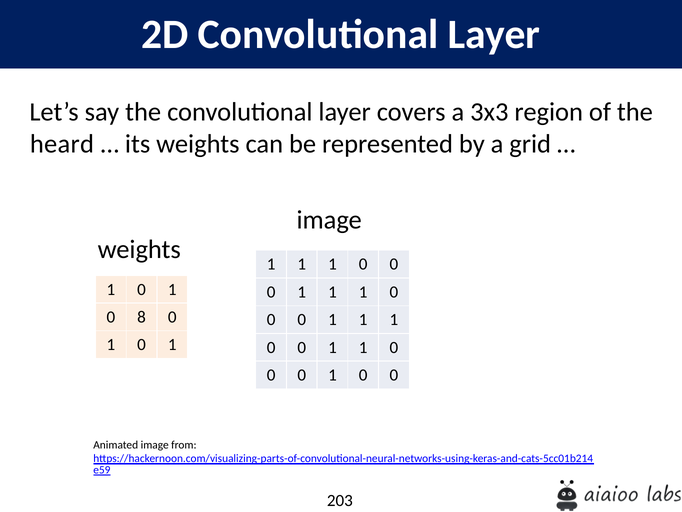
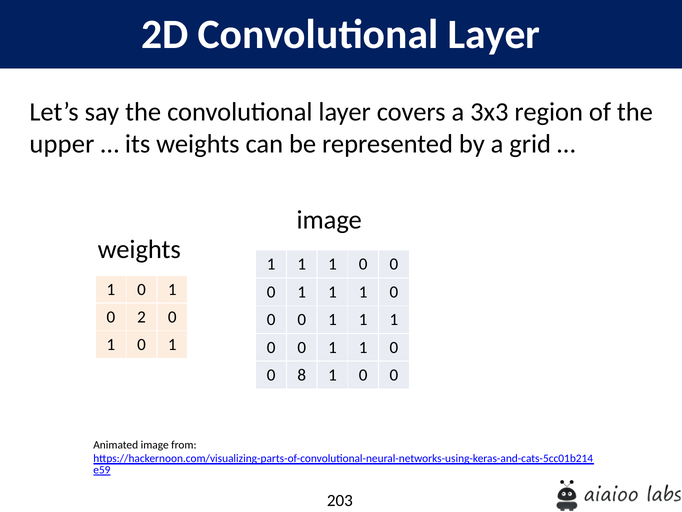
heard: heard -> upper
8: 8 -> 2
0 at (302, 375): 0 -> 8
